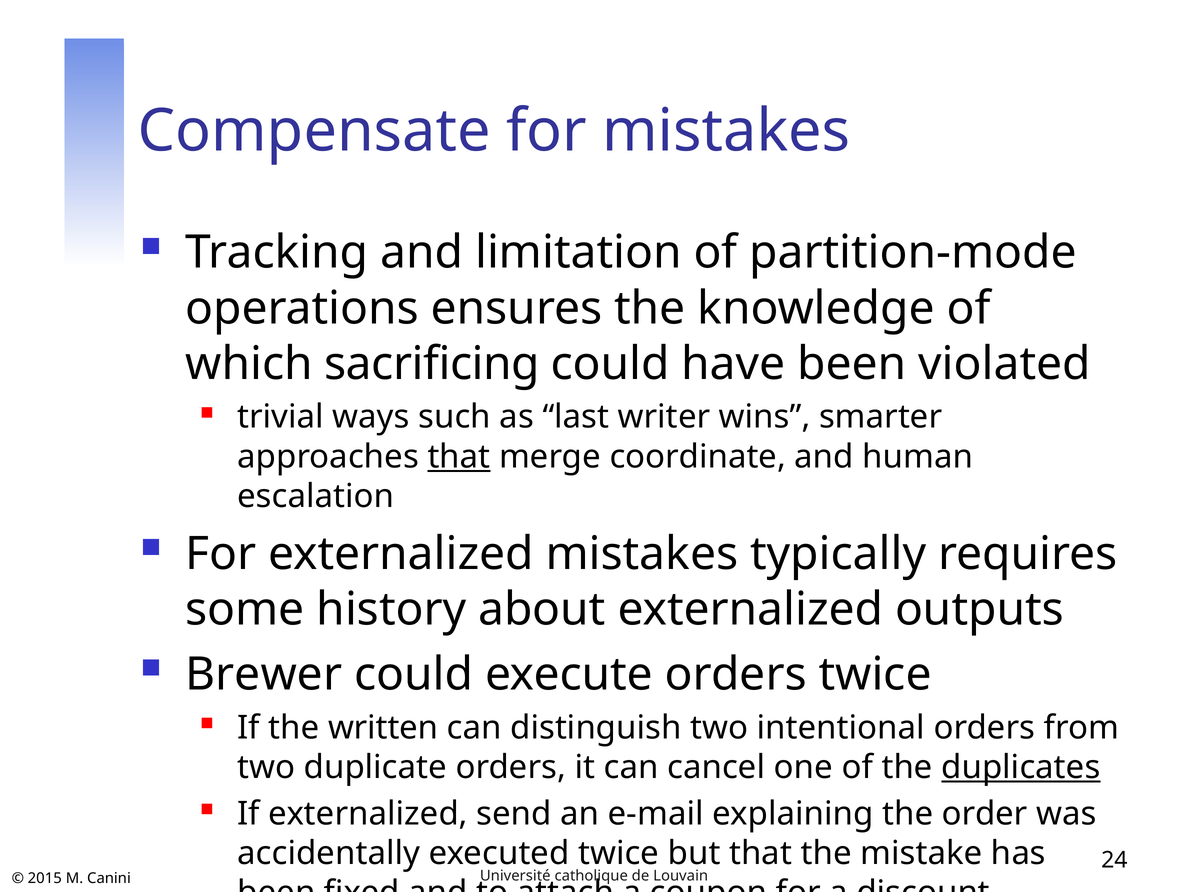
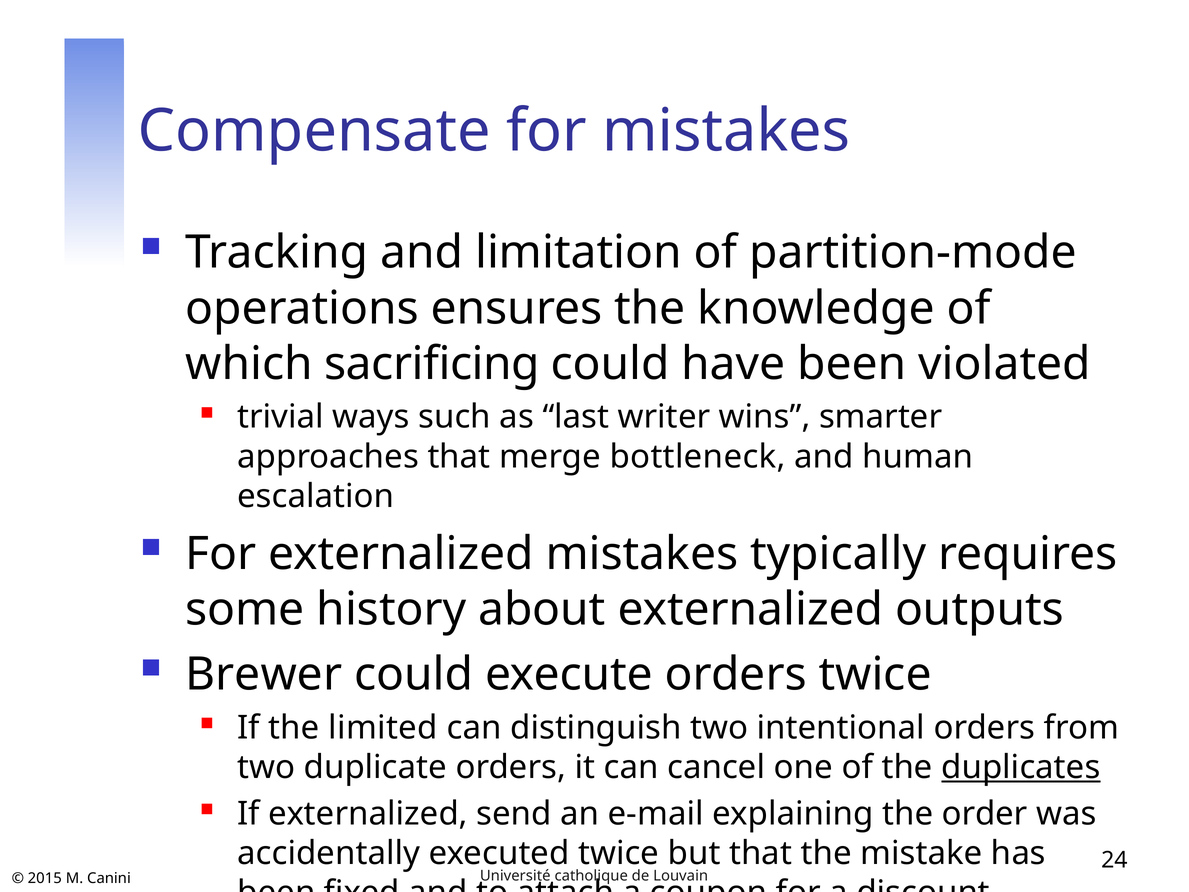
that at (459, 457) underline: present -> none
coordinate: coordinate -> bottleneck
written: written -> limited
